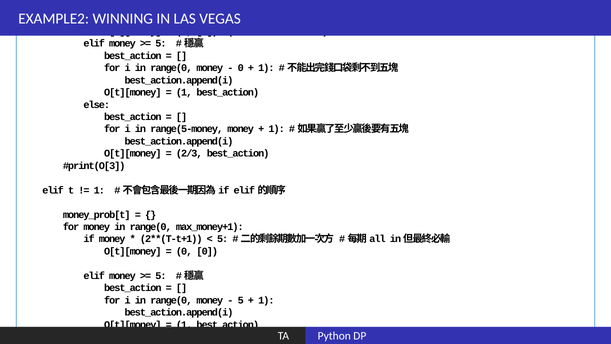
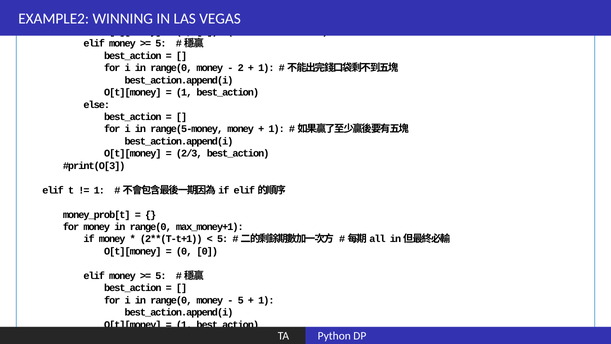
0 at (241, 68): 0 -> 2
